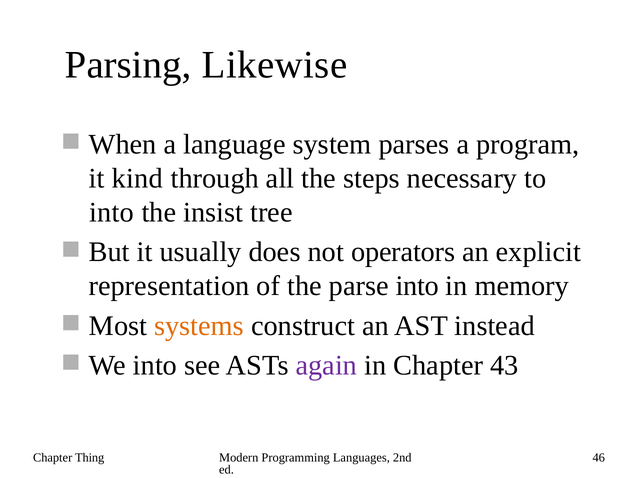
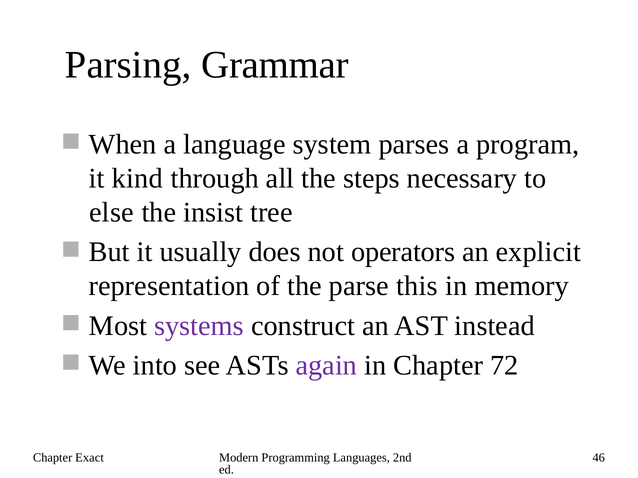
Likewise: Likewise -> Grammar
into at (112, 213): into -> else
parse into: into -> this
systems colour: orange -> purple
43: 43 -> 72
Thing: Thing -> Exact
